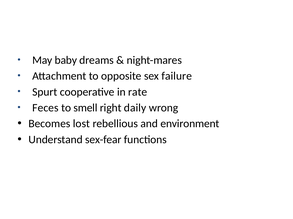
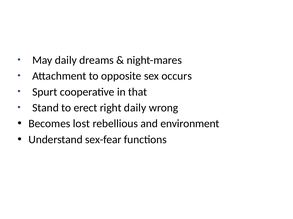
May baby: baby -> daily
failure: failure -> occurs
rate: rate -> that
Feces: Feces -> Stand
smell: smell -> erect
